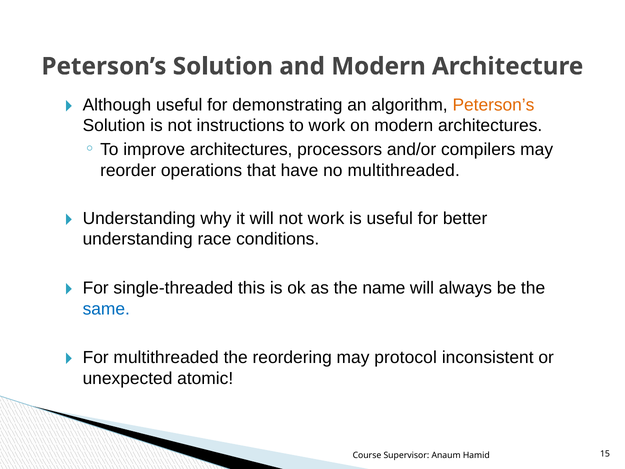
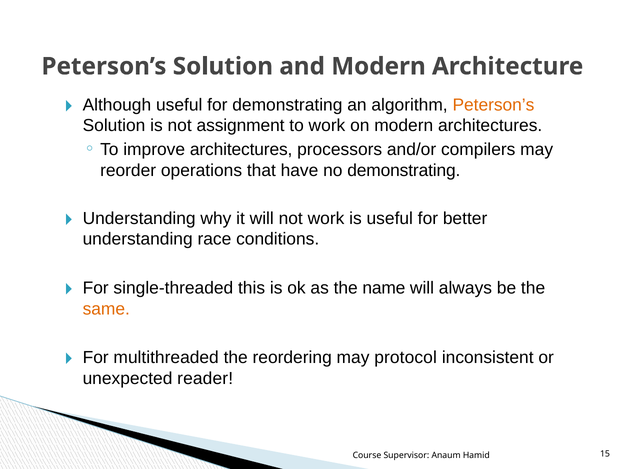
instructions: instructions -> assignment
no multithreaded: multithreaded -> demonstrating
same colour: blue -> orange
atomic: atomic -> reader
